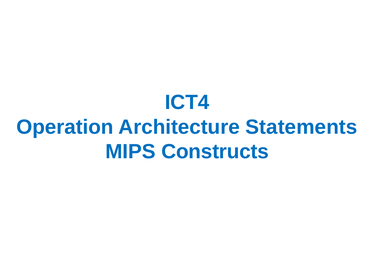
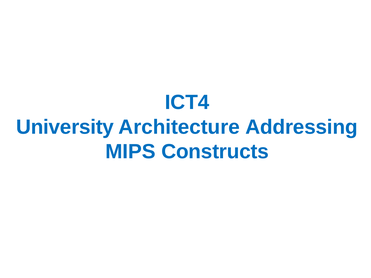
Operation: Operation -> University
Statements: Statements -> Addressing
